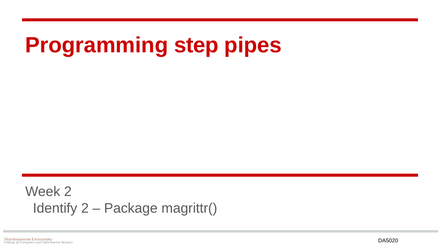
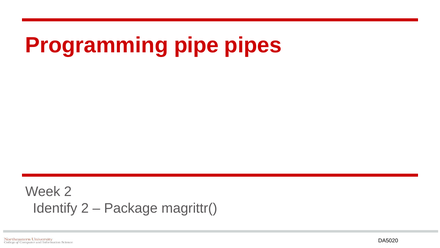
step: step -> pipe
